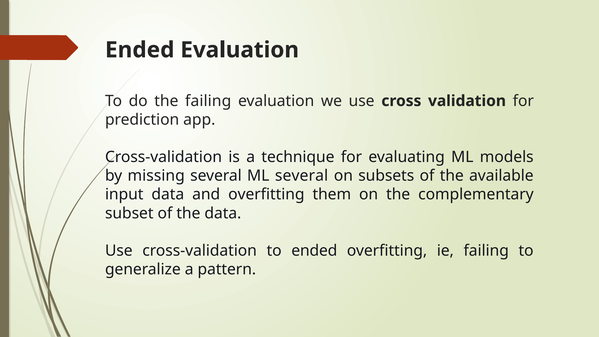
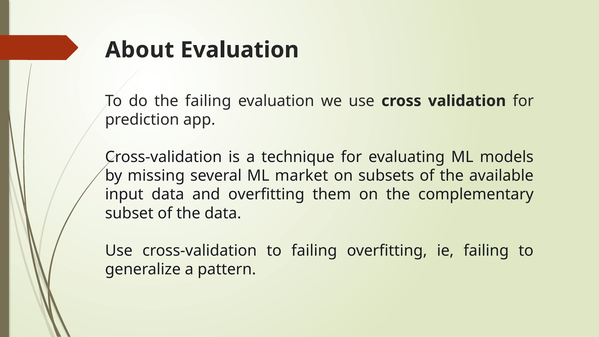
Ended at (140, 50): Ended -> About
ML several: several -> market
to ended: ended -> failing
